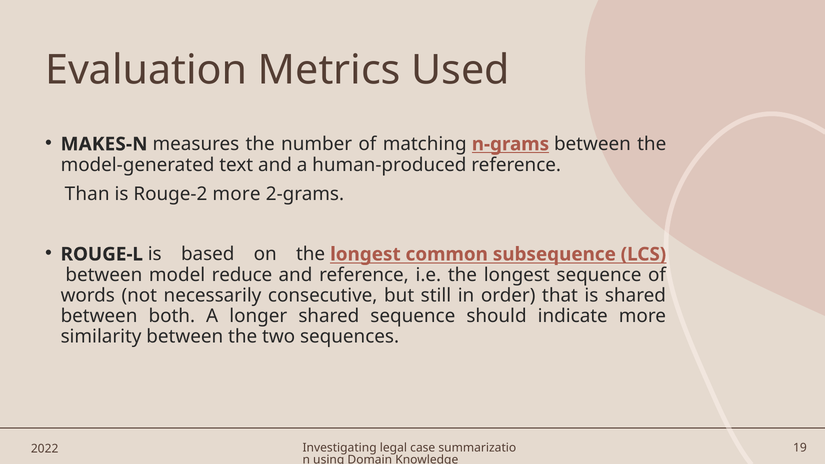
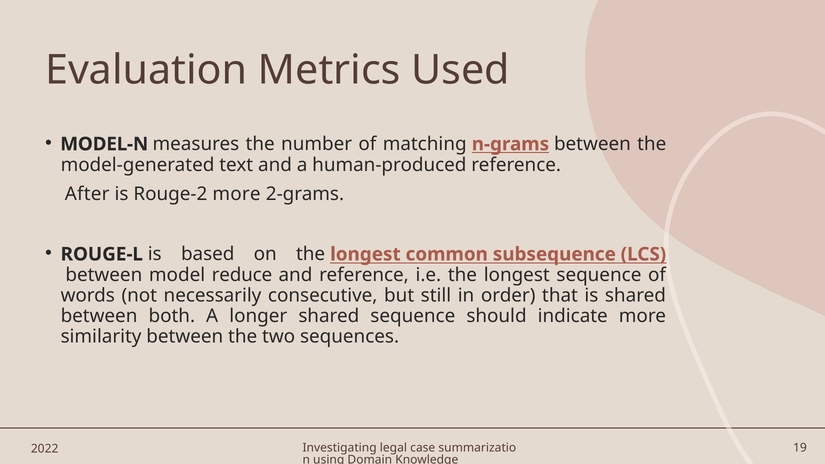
MAKES-N: MAKES-N -> MODEL-N
Than: Than -> After
